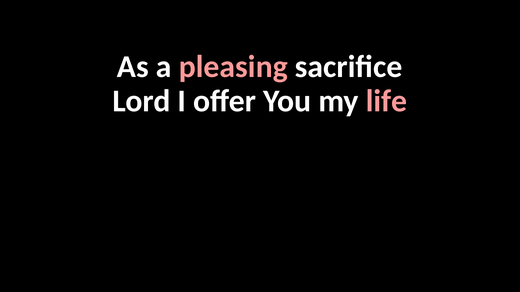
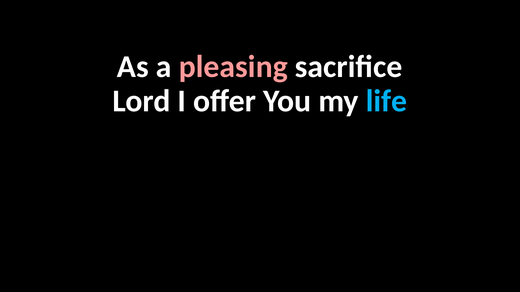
life colour: pink -> light blue
